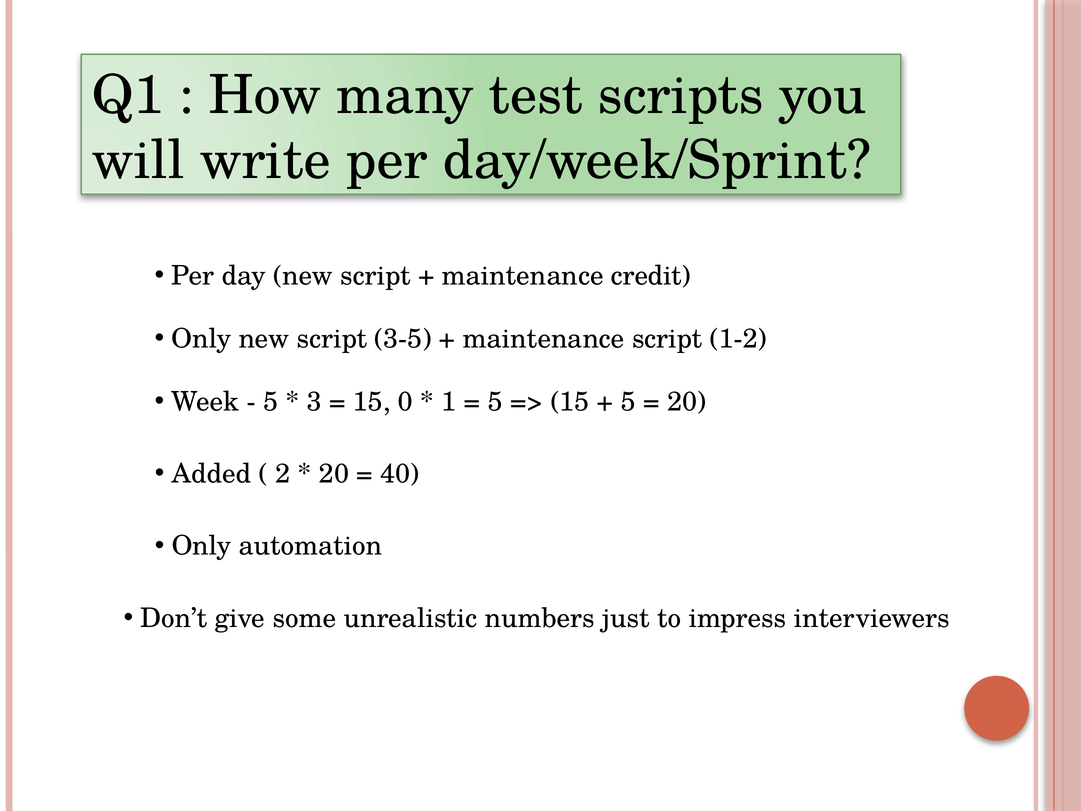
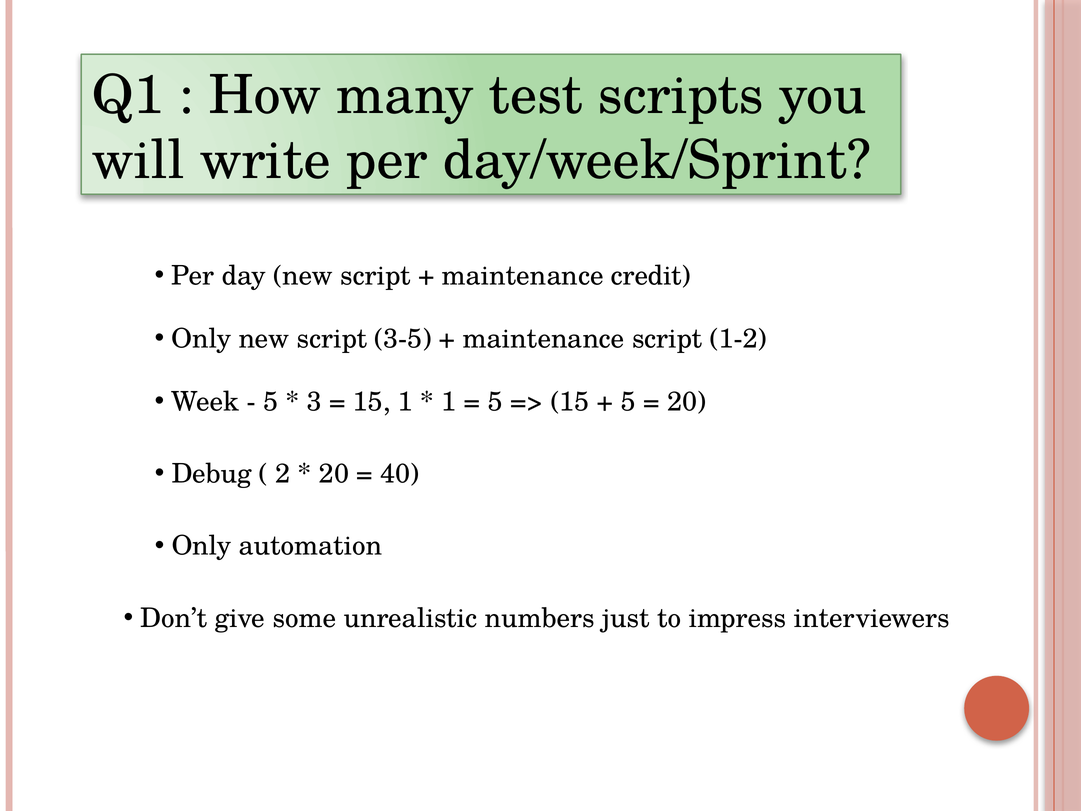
15 0: 0 -> 1
Added: Added -> Debug
